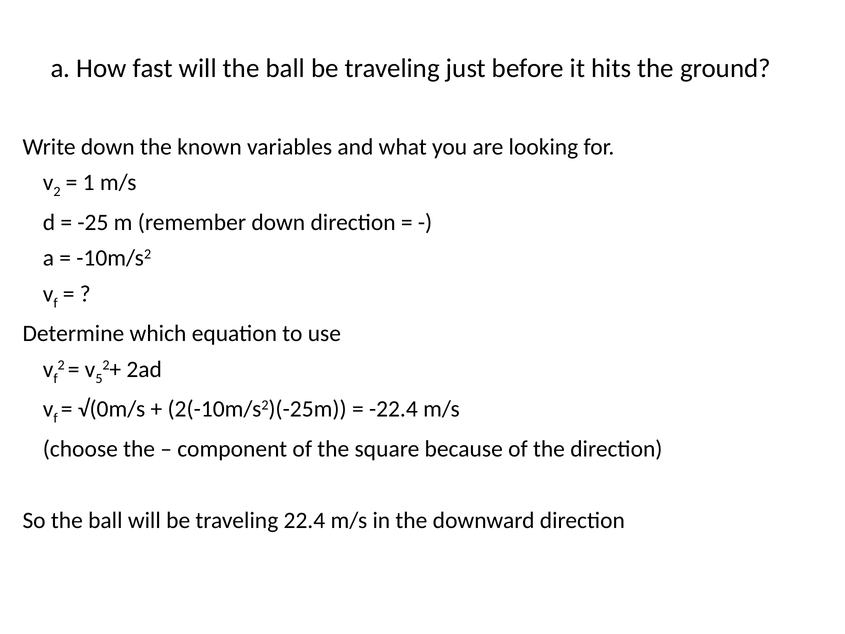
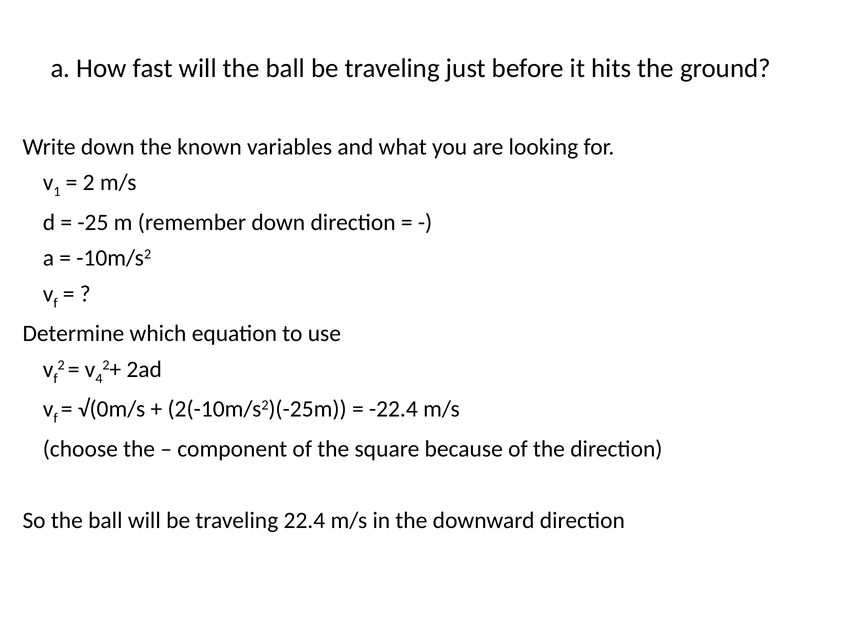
2 at (57, 192): 2 -> 1
1 at (89, 182): 1 -> 2
5: 5 -> 4
